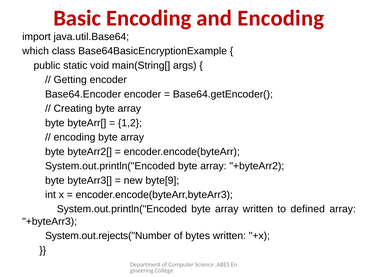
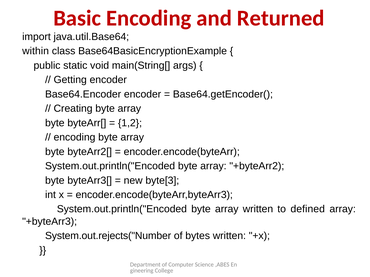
and Encoding: Encoding -> Returned
which: which -> within
byte[9: byte[9 -> byte[3
